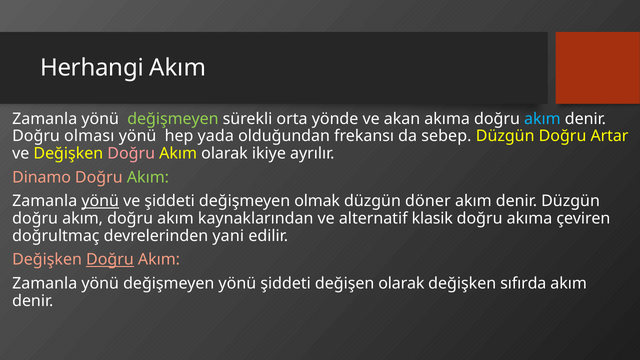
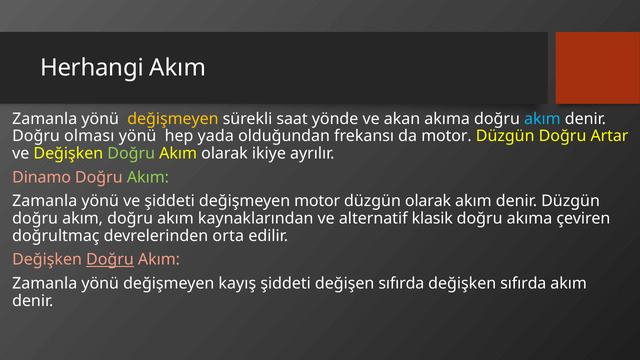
değişmeyen at (173, 119) colour: light green -> yellow
orta: orta -> saat
da sebep: sebep -> motor
Doğru at (131, 153) colour: pink -> light green
yönü at (100, 201) underline: present -> none
değişmeyen olmak: olmak -> motor
düzgün döner: döner -> olarak
yani: yani -> orta
değişmeyen yönü: yönü -> kayış
değişen olarak: olarak -> sıfırda
